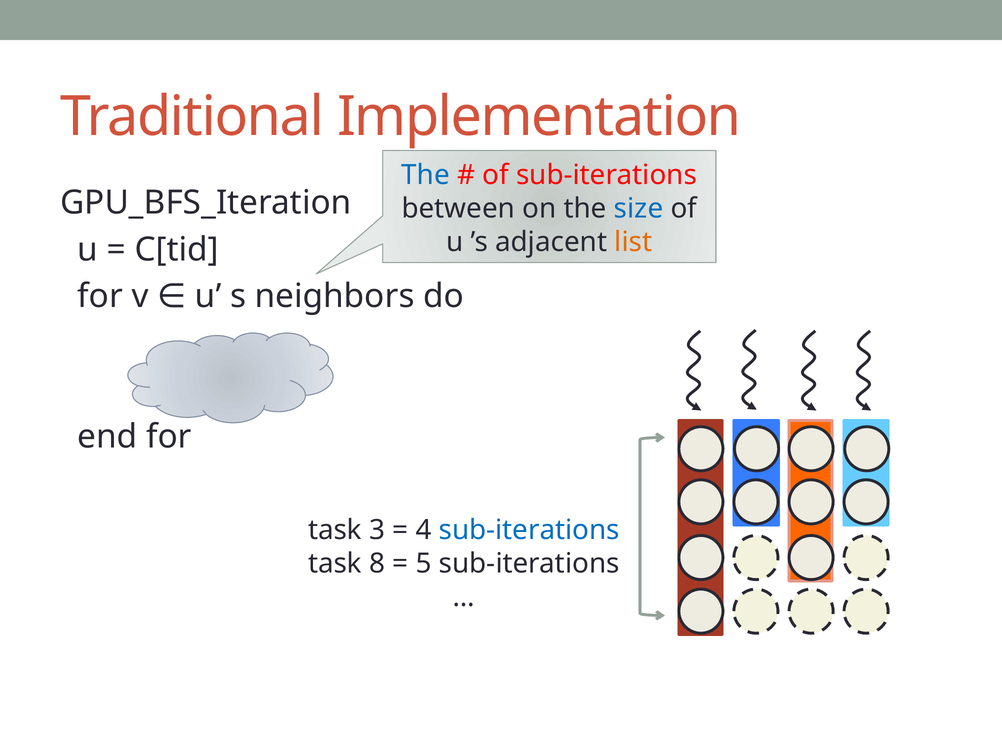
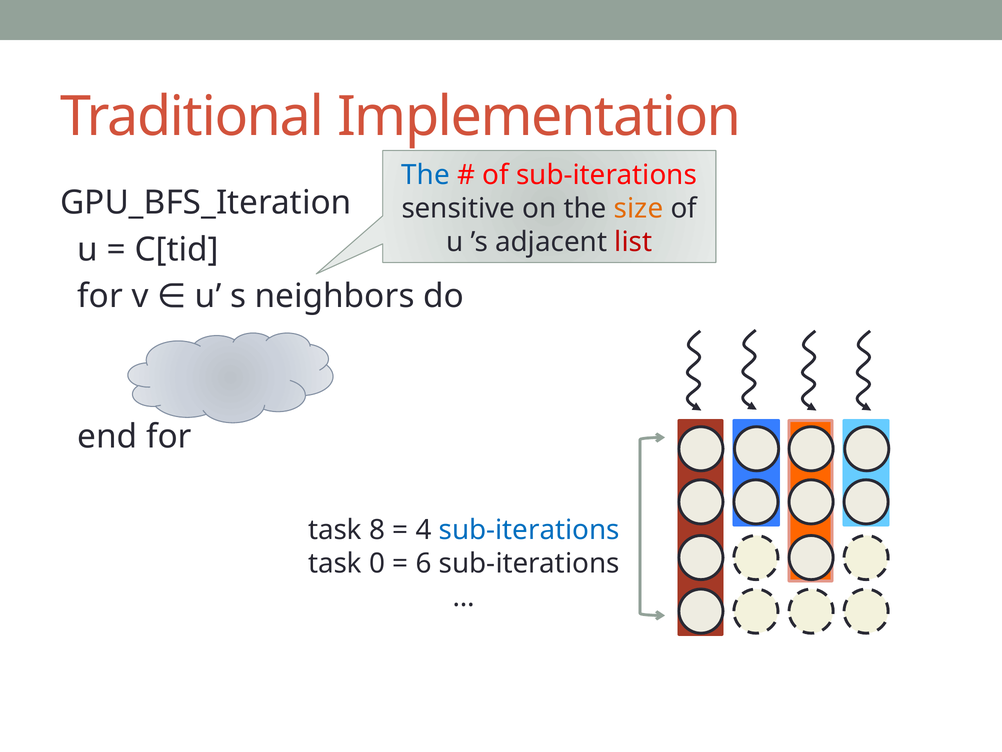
between: between -> sensitive
size colour: blue -> orange
list colour: orange -> red
3: 3 -> 8
8: 8 -> 0
5: 5 -> 6
